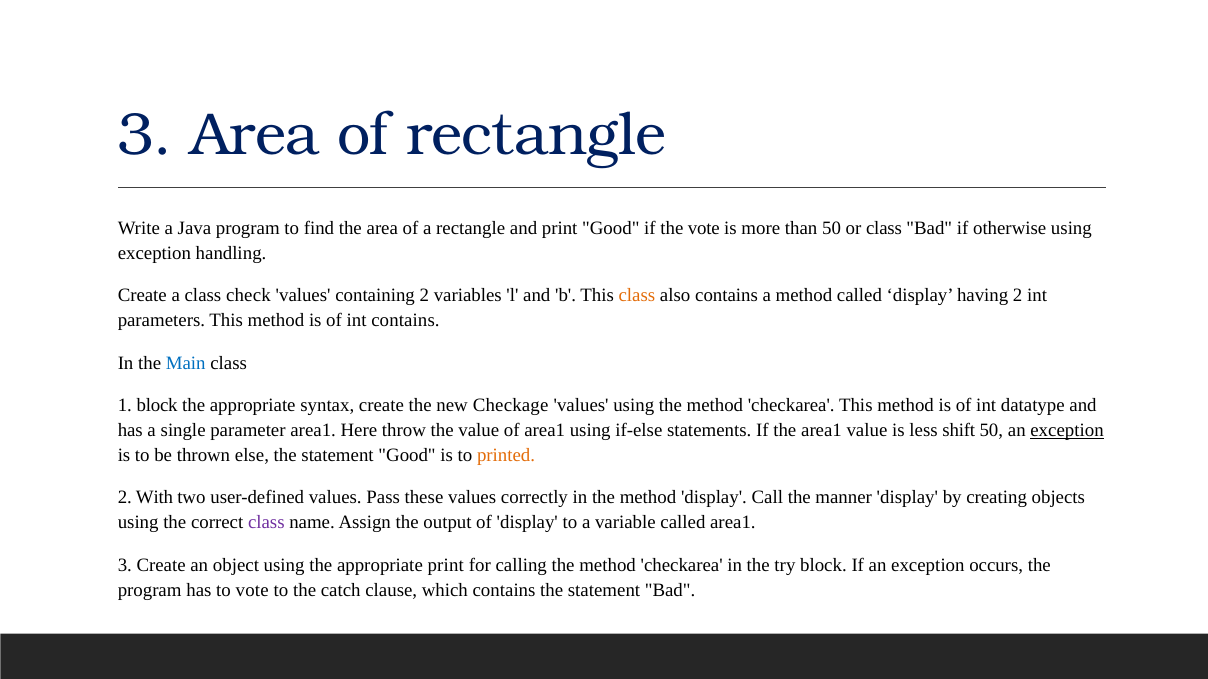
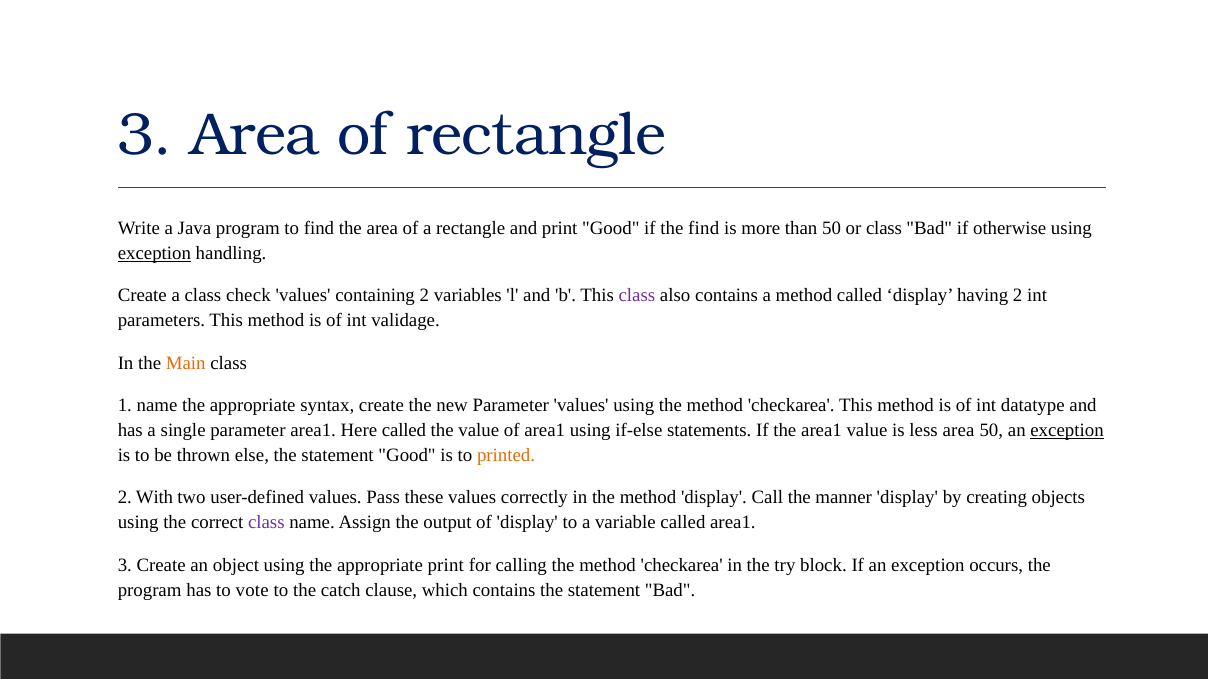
the vote: vote -> find
exception at (154, 253) underline: none -> present
class at (637, 296) colour: orange -> purple
int contains: contains -> validage
Main colour: blue -> orange
1 block: block -> name
new Checkage: Checkage -> Parameter
Here throw: throw -> called
less shift: shift -> area
